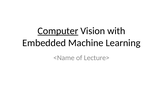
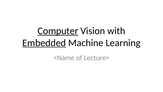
Embedded underline: none -> present
